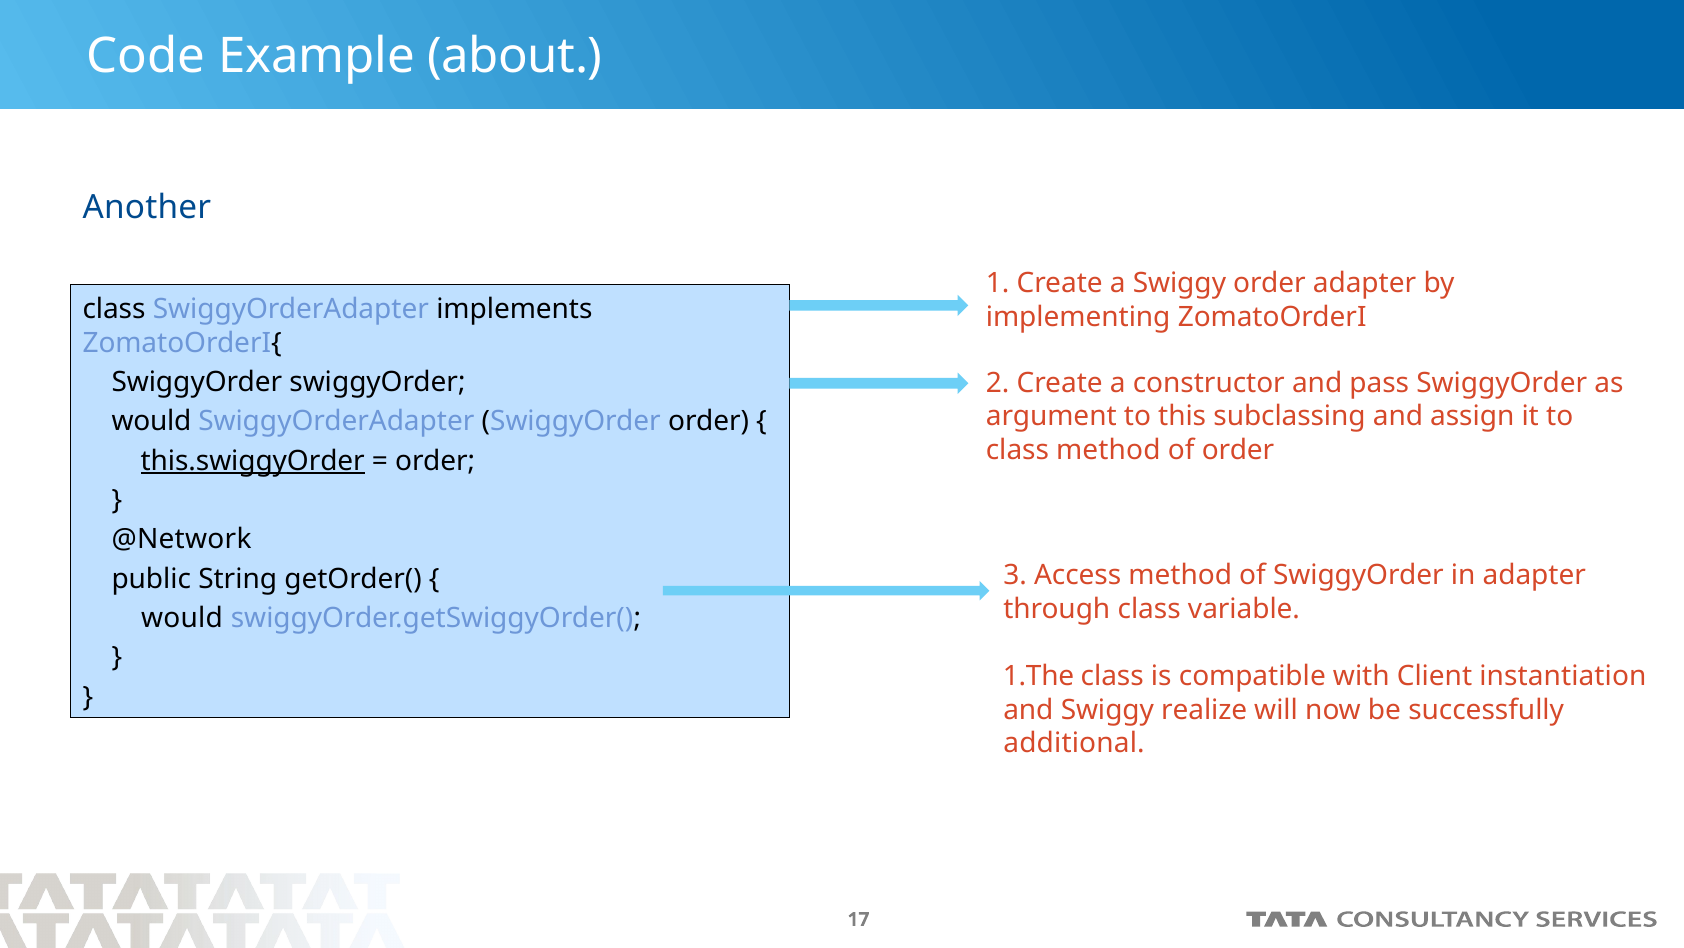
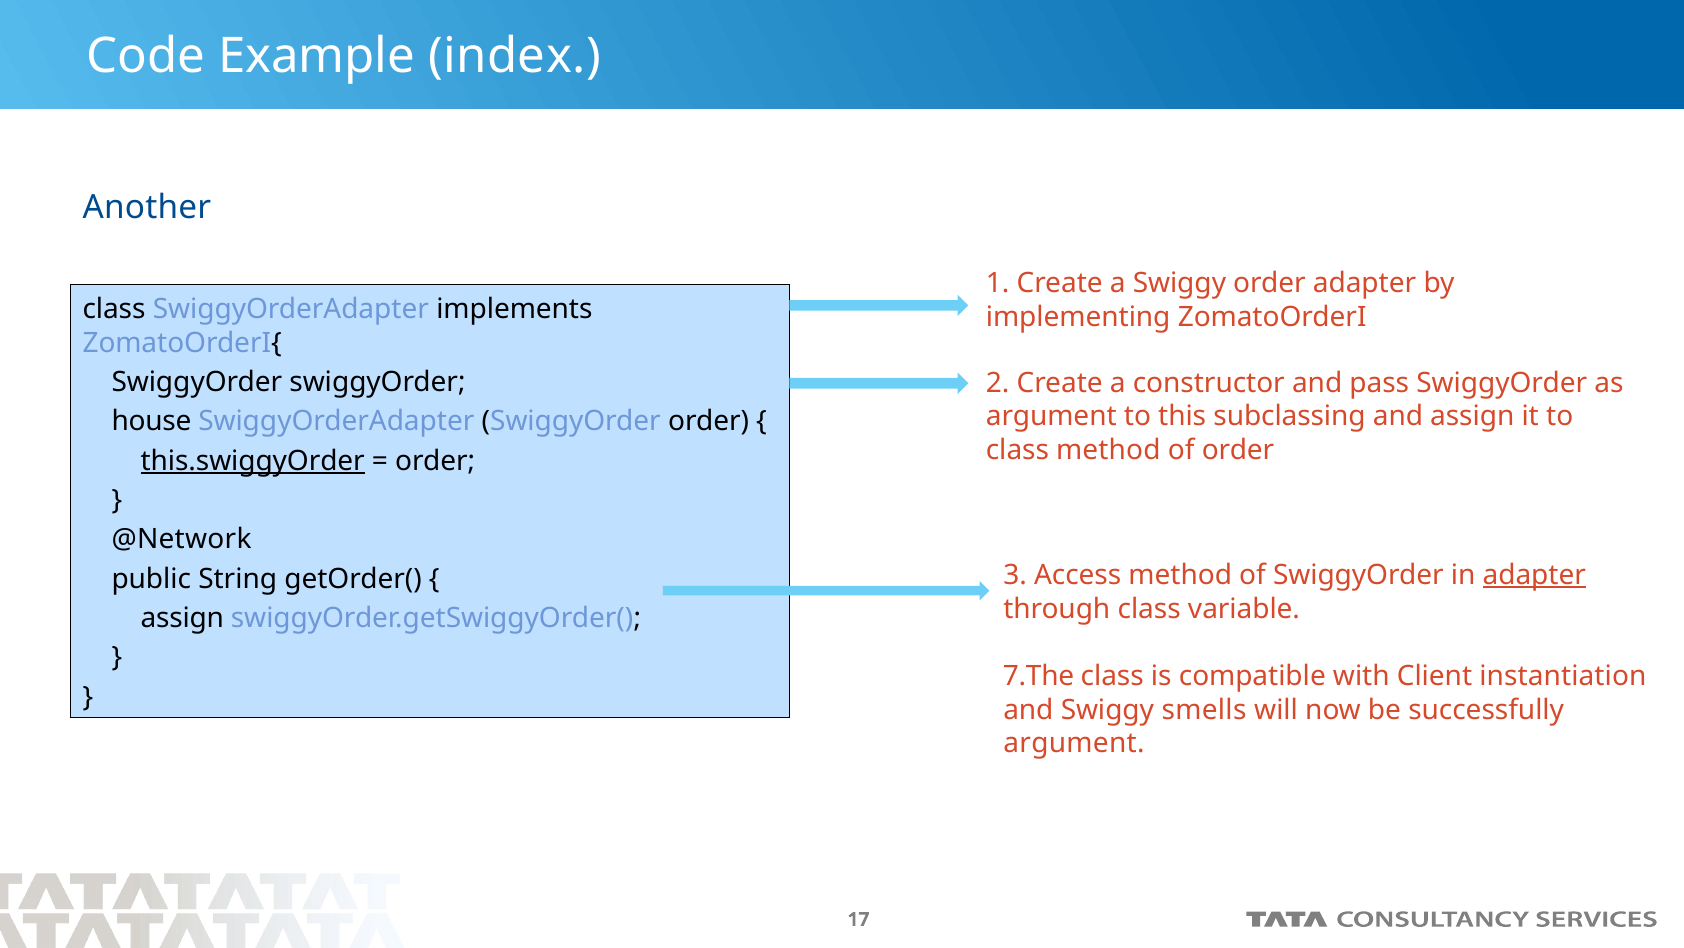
about: about -> index
would at (151, 421): would -> house
adapter at (1534, 575) underline: none -> present
would at (182, 618): would -> assign
1.The: 1.The -> 7.The
realize: realize -> smells
additional at (1074, 743): additional -> argument
